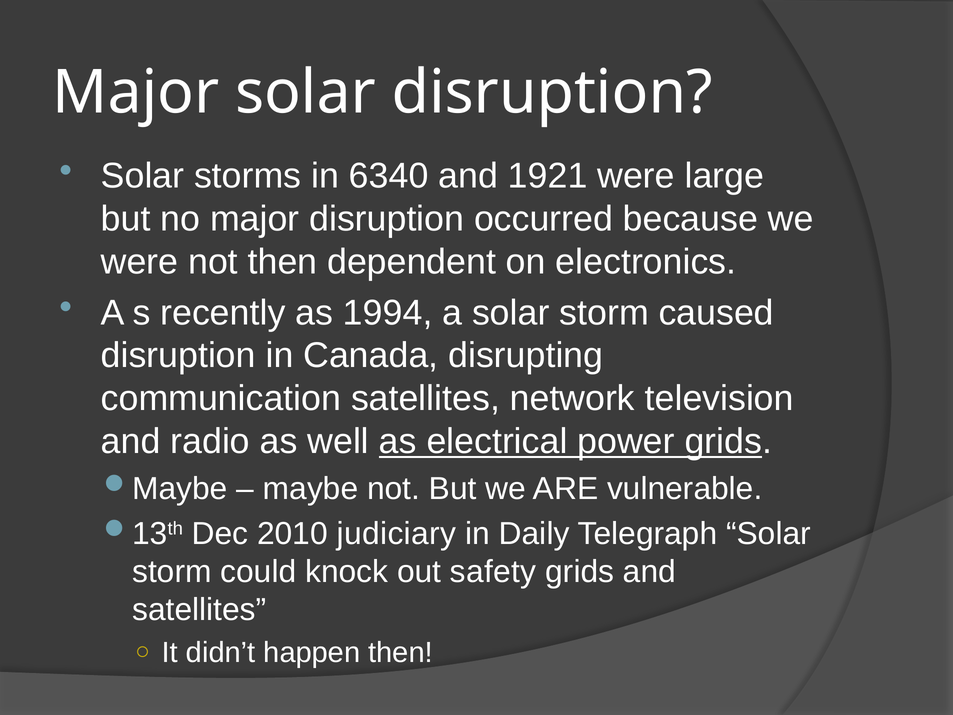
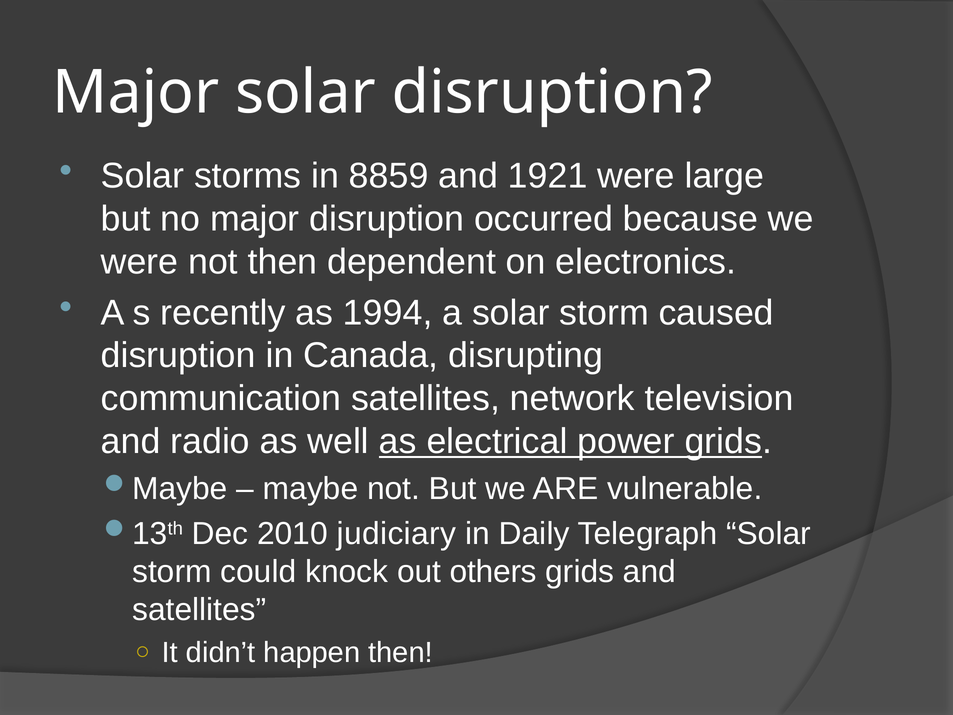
6340: 6340 -> 8859
safety: safety -> others
